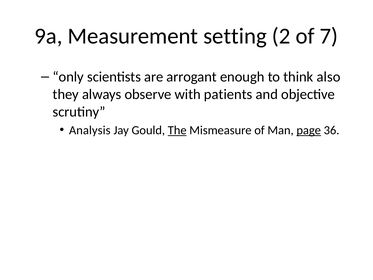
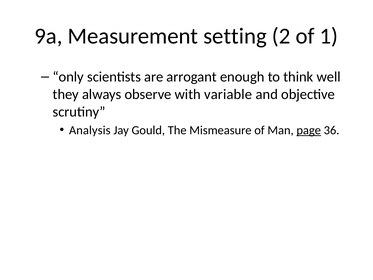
7: 7 -> 1
also: also -> well
patients: patients -> variable
The underline: present -> none
